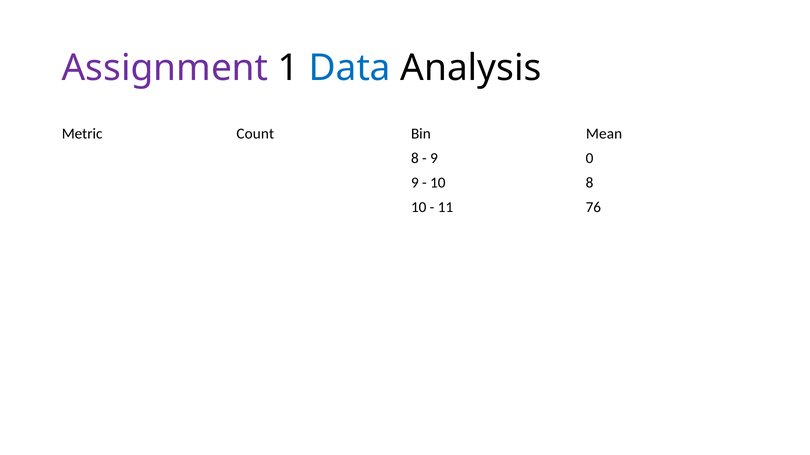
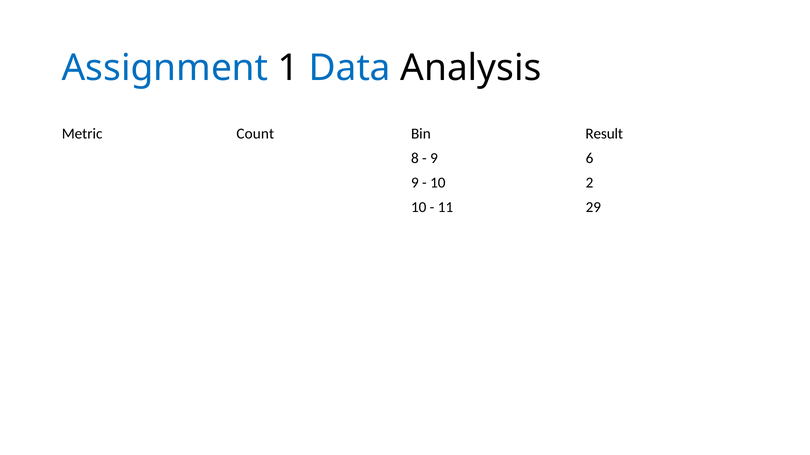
Assignment colour: purple -> blue
Mean: Mean -> Result
0: 0 -> 6
10 8: 8 -> 2
76: 76 -> 29
